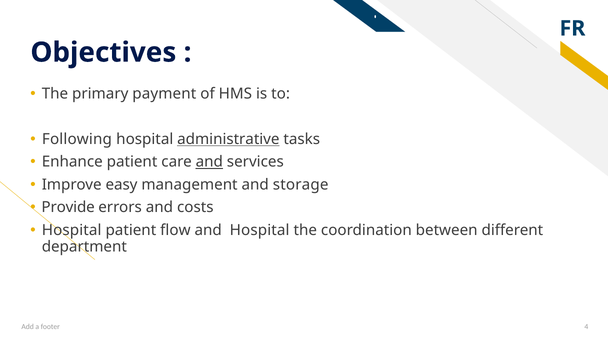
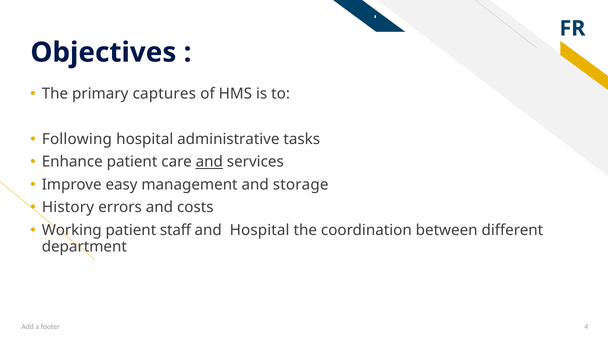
payment: payment -> captures
administrative underline: present -> none
Provide: Provide -> History
Hospital at (72, 230): Hospital -> Working
flow: flow -> staff
